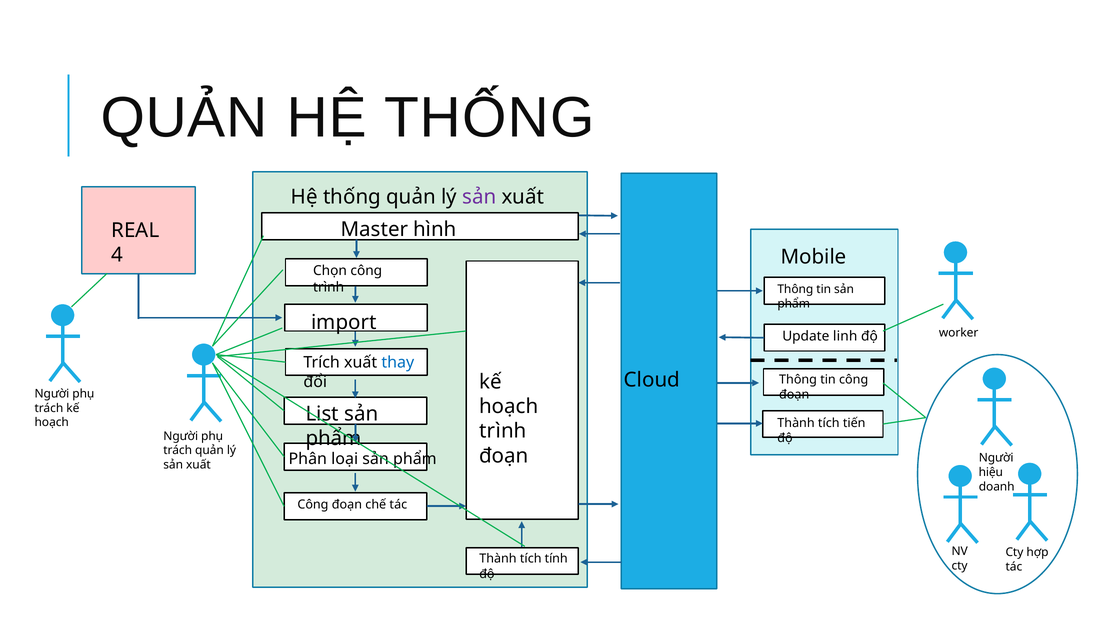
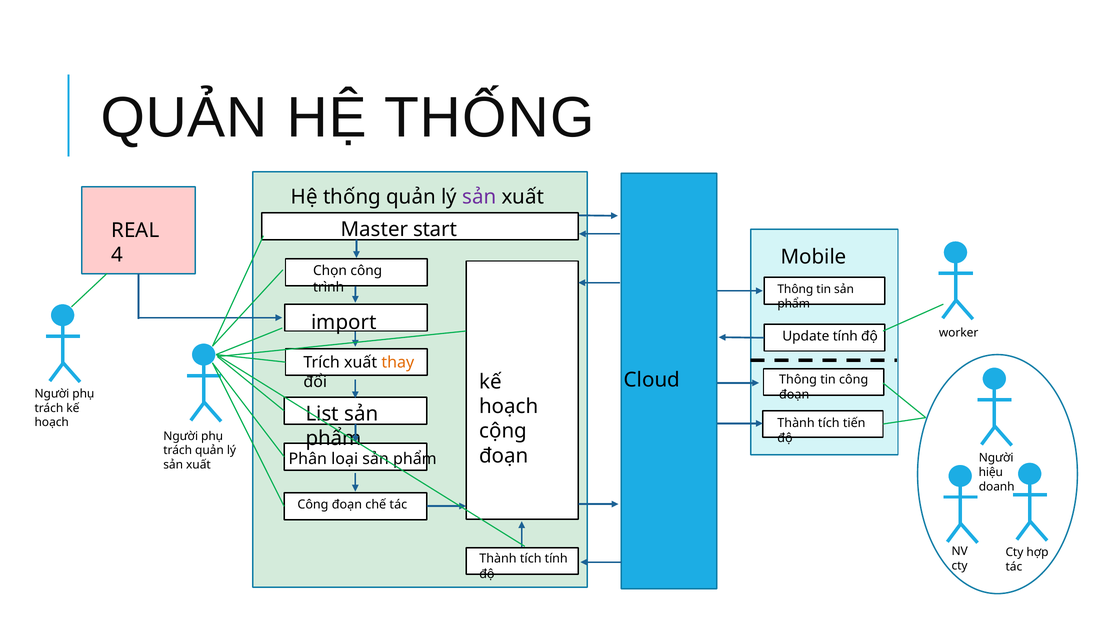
hình: hình -> start
Update linh: linh -> tính
thay colour: blue -> orange
trình at (503, 431): trình -> cộng
